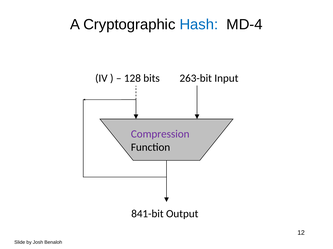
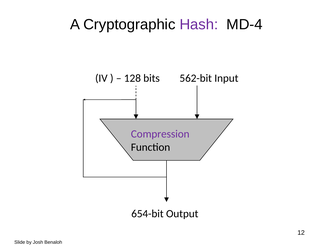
Hash colour: blue -> purple
263-bit: 263-bit -> 562-bit
841-bit: 841-bit -> 654-bit
